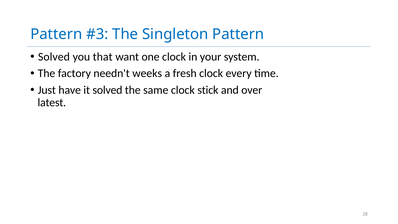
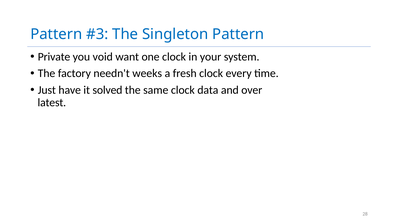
Solved at (54, 57): Solved -> Private
that: that -> void
stick: stick -> data
